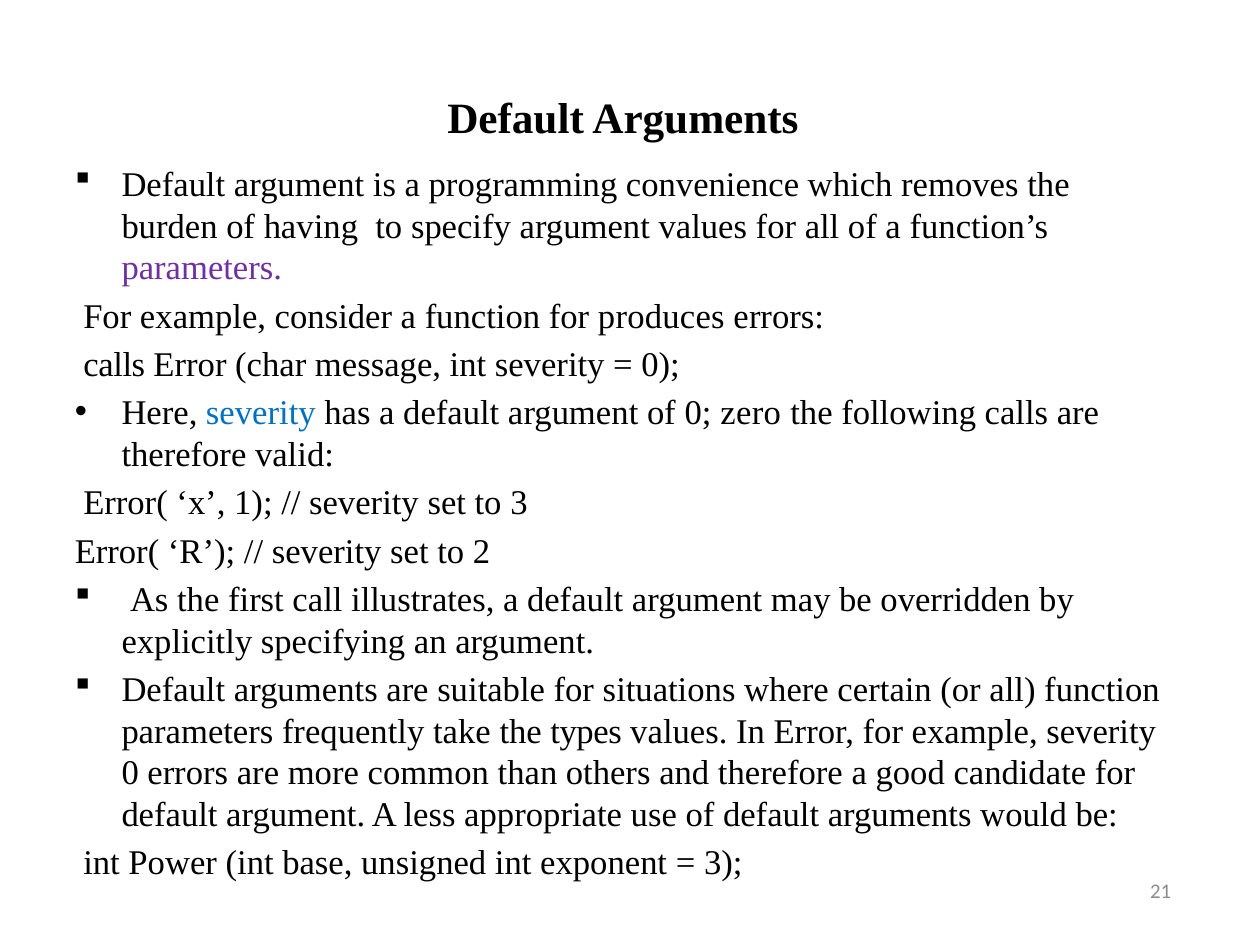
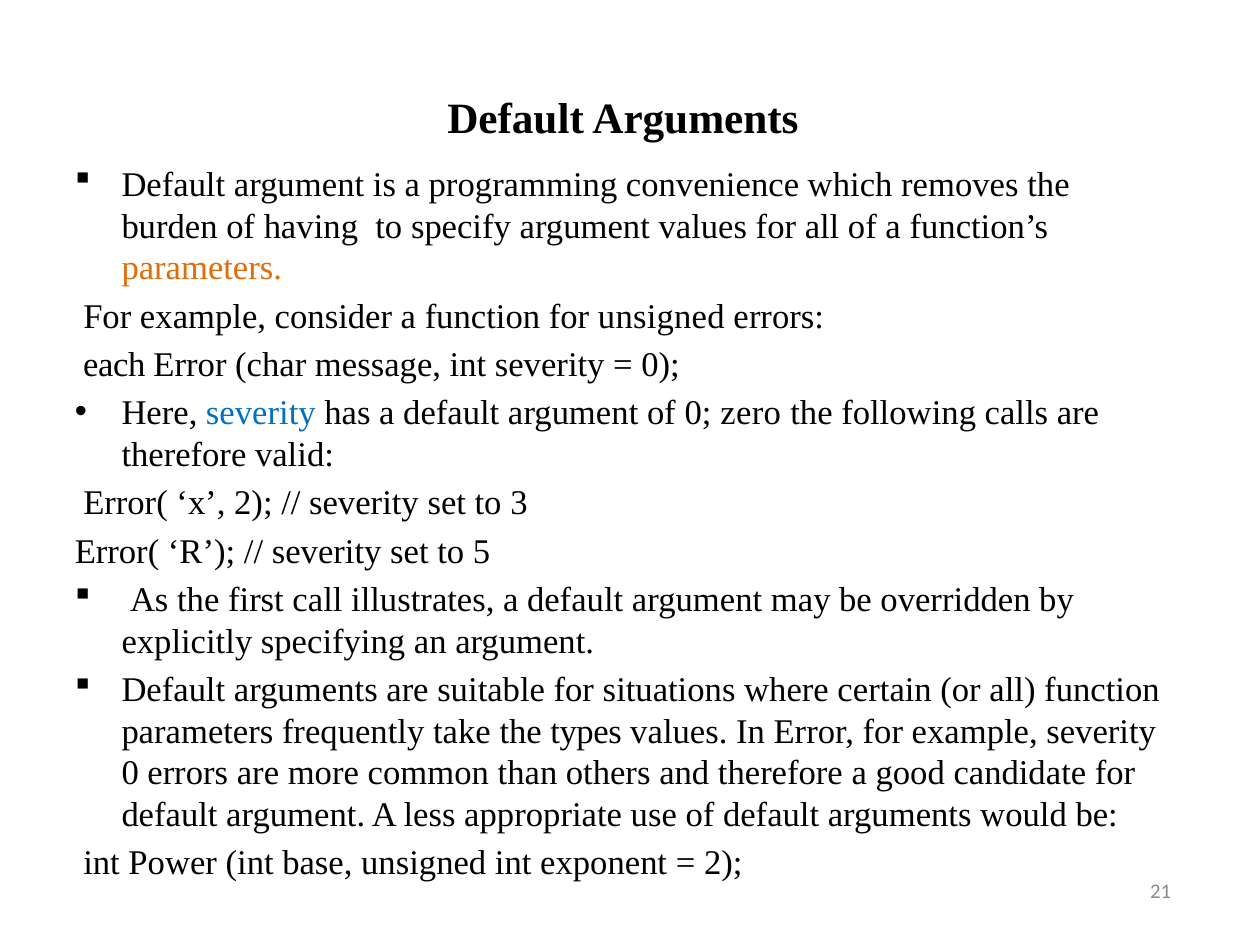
parameters at (202, 268) colour: purple -> orange
for produces: produces -> unsigned
calls at (114, 365): calls -> each
x 1: 1 -> 2
2: 2 -> 5
3 at (723, 864): 3 -> 2
